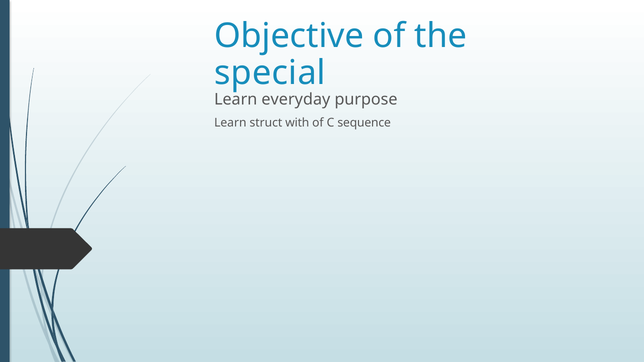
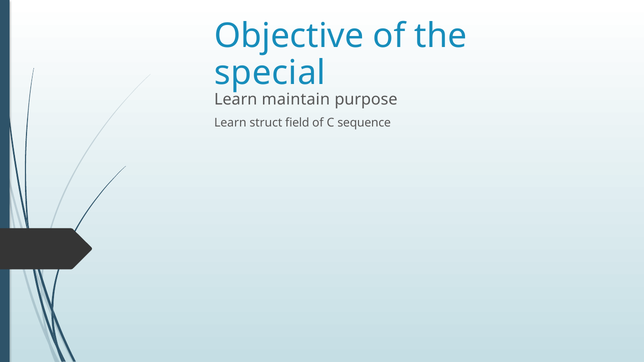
everyday: everyday -> maintain
with: with -> field
